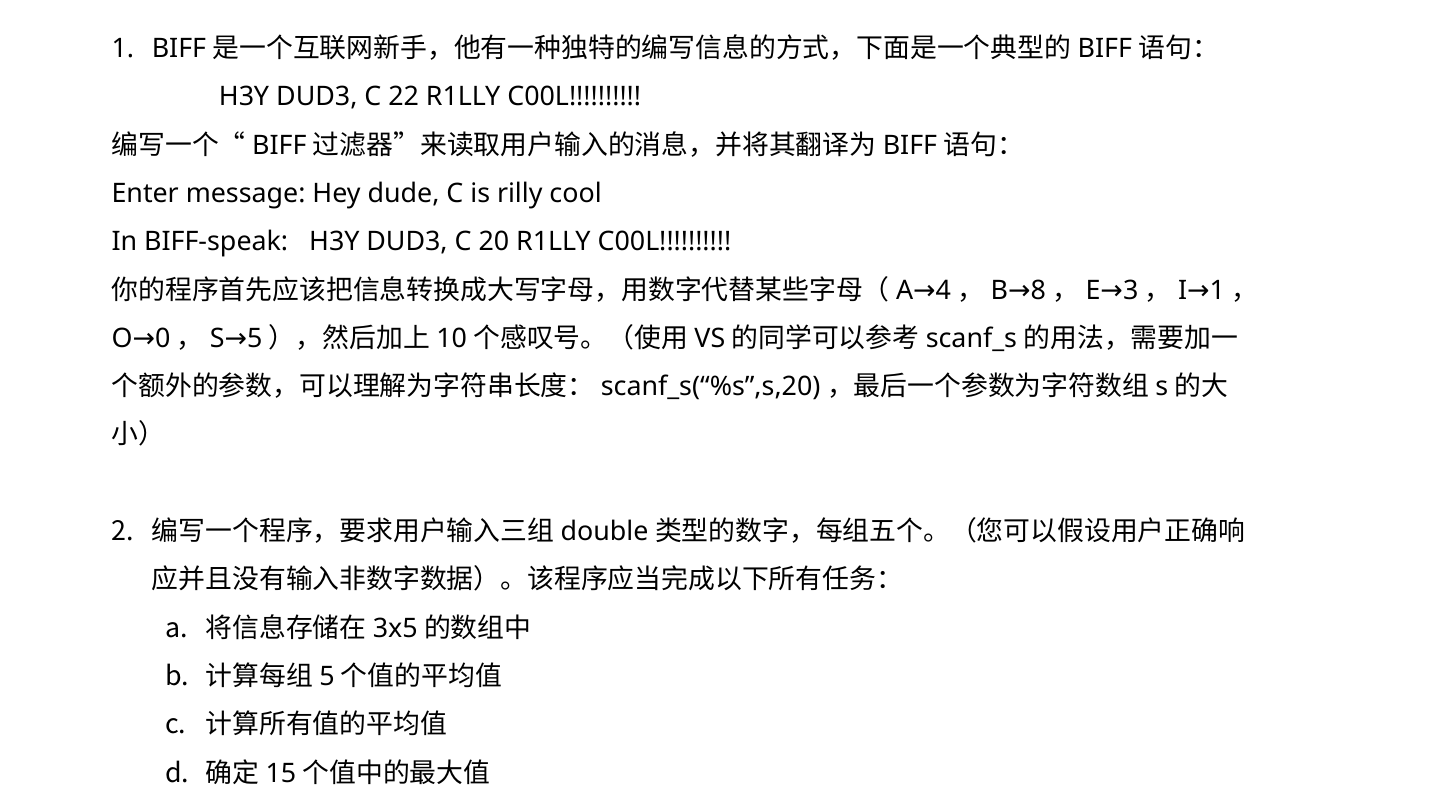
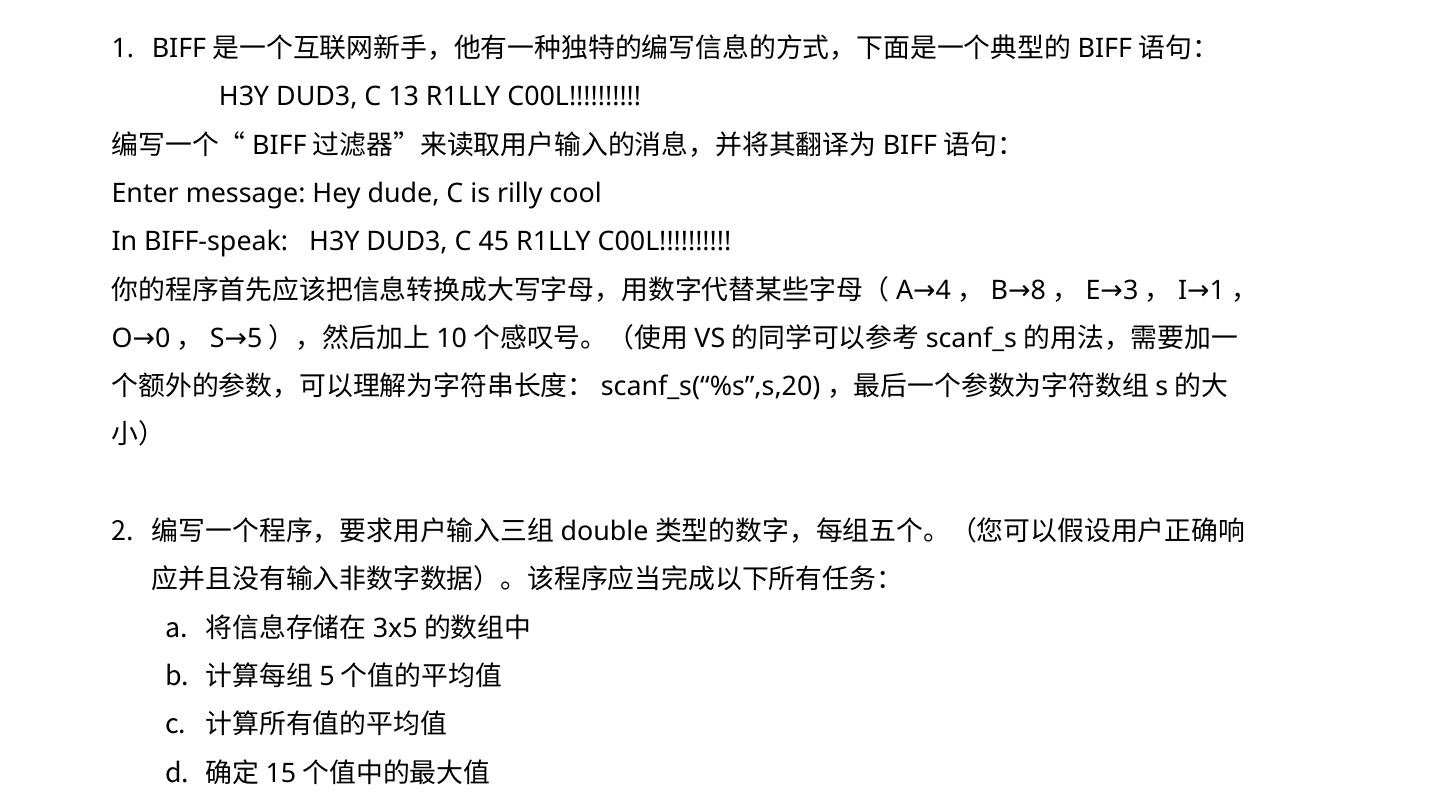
22: 22 -> 13
20: 20 -> 45
